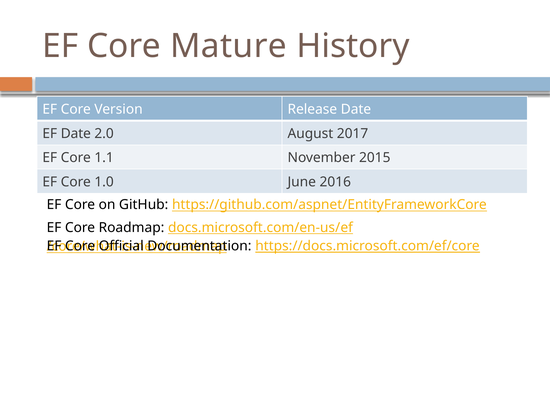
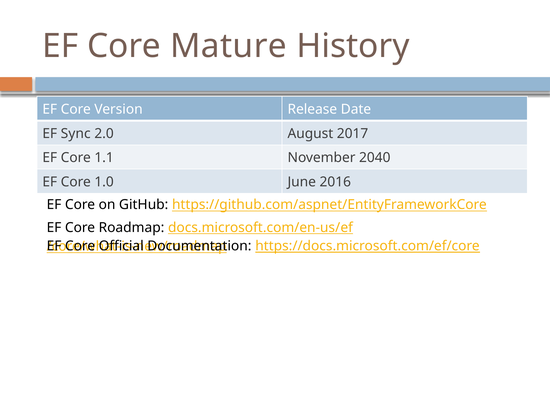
EF Date: Date -> Sync
2015: 2015 -> 2040
